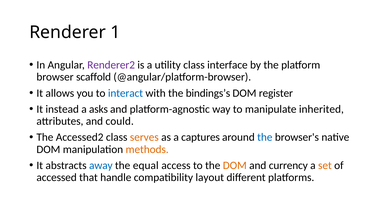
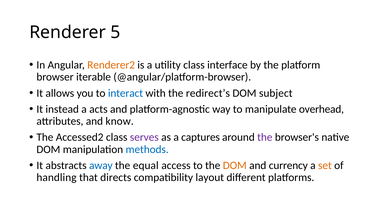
1: 1 -> 5
Renderer2 colour: purple -> orange
scaffold: scaffold -> iterable
bindings’s: bindings’s -> redirect’s
register: register -> subject
asks: asks -> acts
inherited: inherited -> overhead
could: could -> know
serves colour: orange -> purple
the at (265, 137) colour: blue -> purple
methods colour: orange -> blue
accessed: accessed -> handling
handle: handle -> directs
